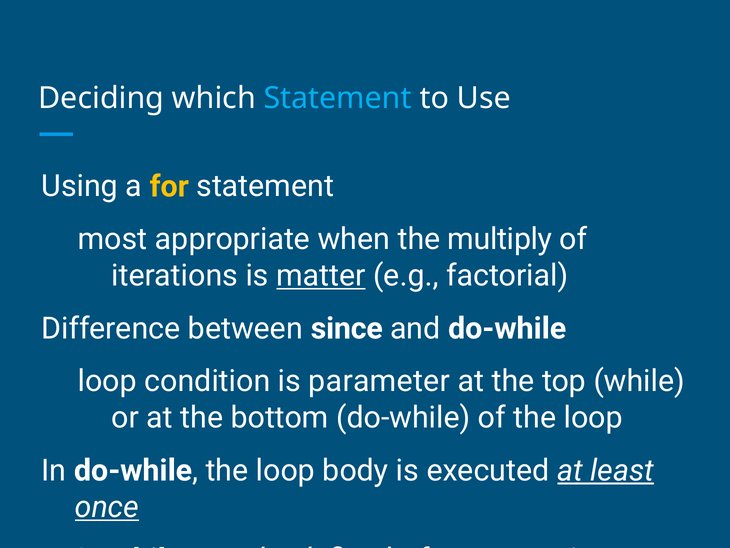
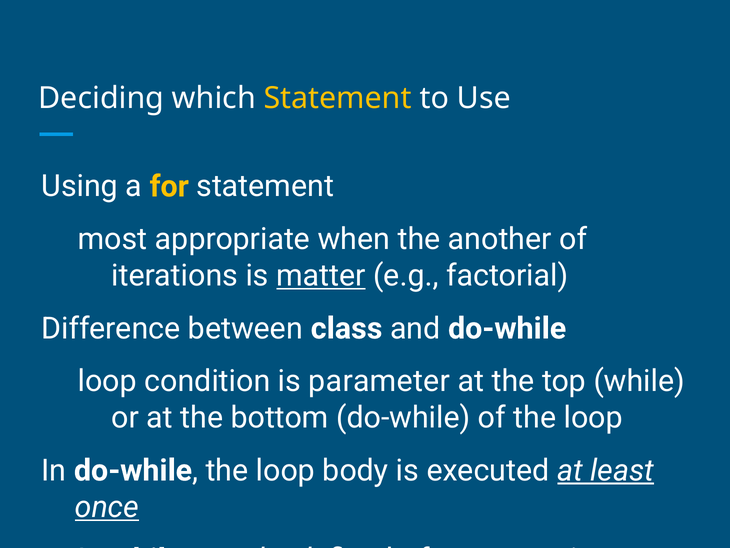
Statement at (338, 98) colour: light blue -> yellow
multiply: multiply -> another
since: since -> class
